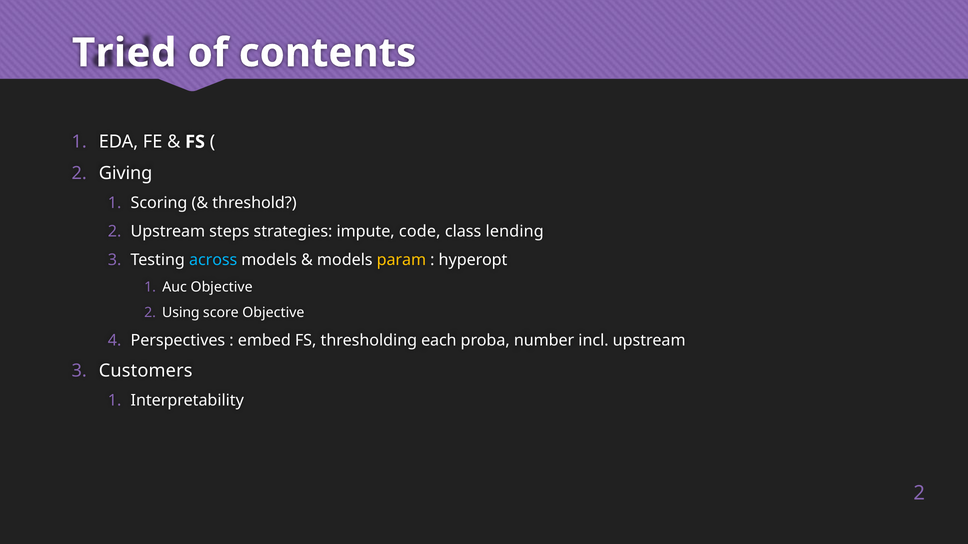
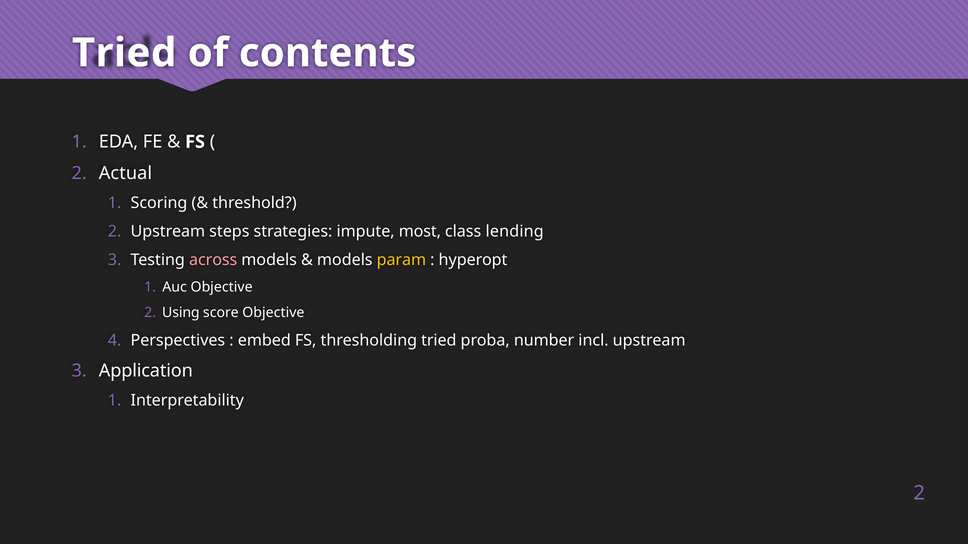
Giving: Giving -> Actual
code: code -> most
across colour: light blue -> pink
thresholding each: each -> tried
Customers: Customers -> Application
